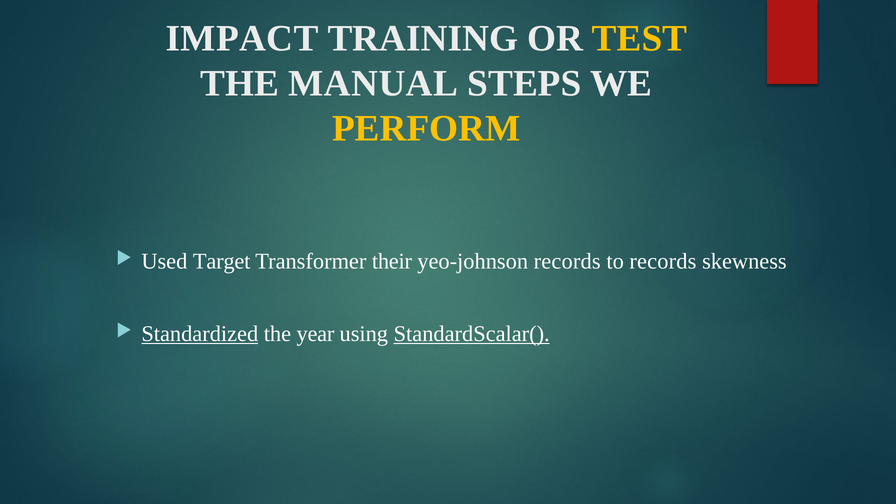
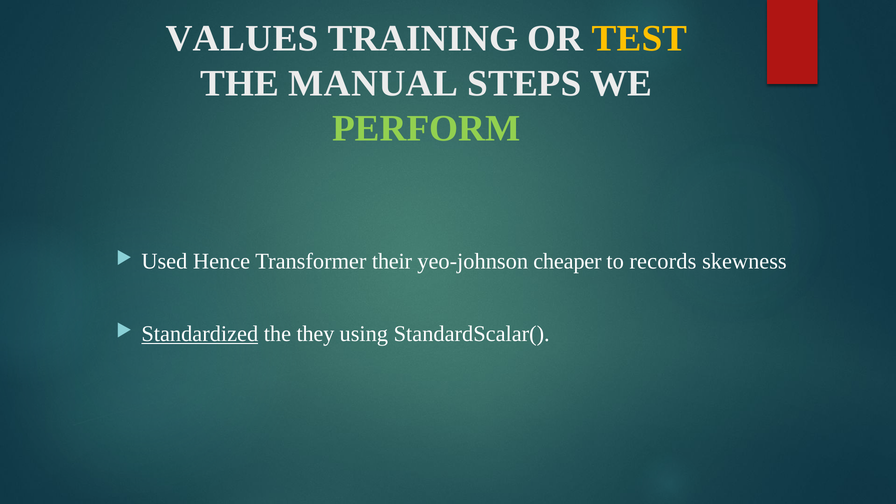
IMPACT: IMPACT -> VALUES
PERFORM colour: yellow -> light green
Target: Target -> Hence
yeo-johnson records: records -> cheaper
year: year -> they
StandardScalar( underline: present -> none
